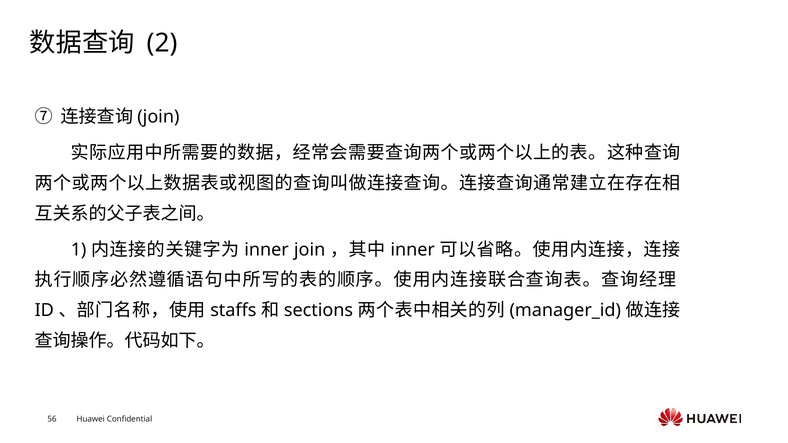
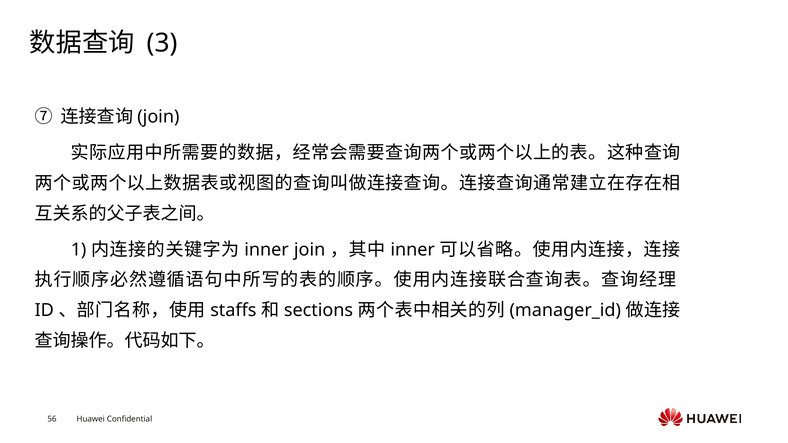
2: 2 -> 3
